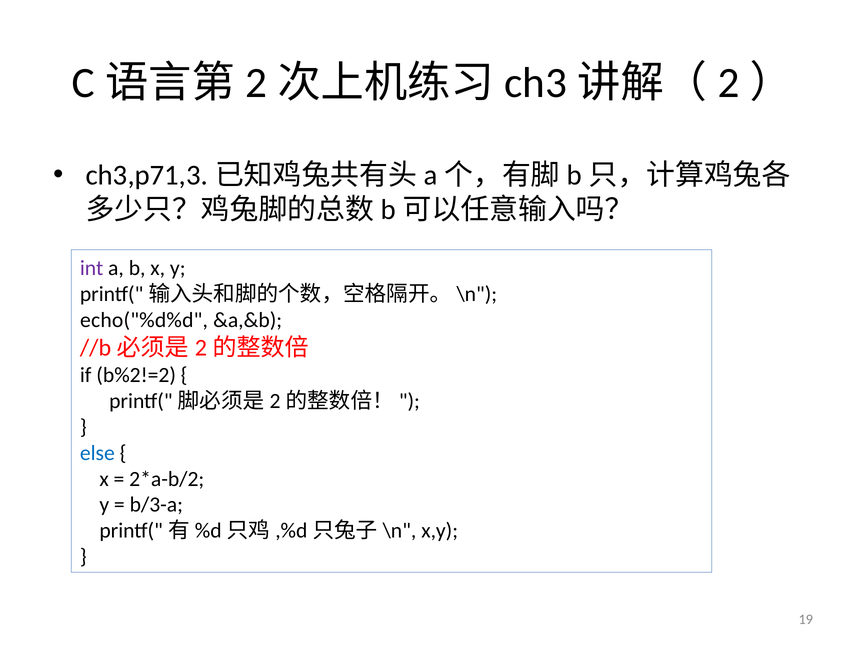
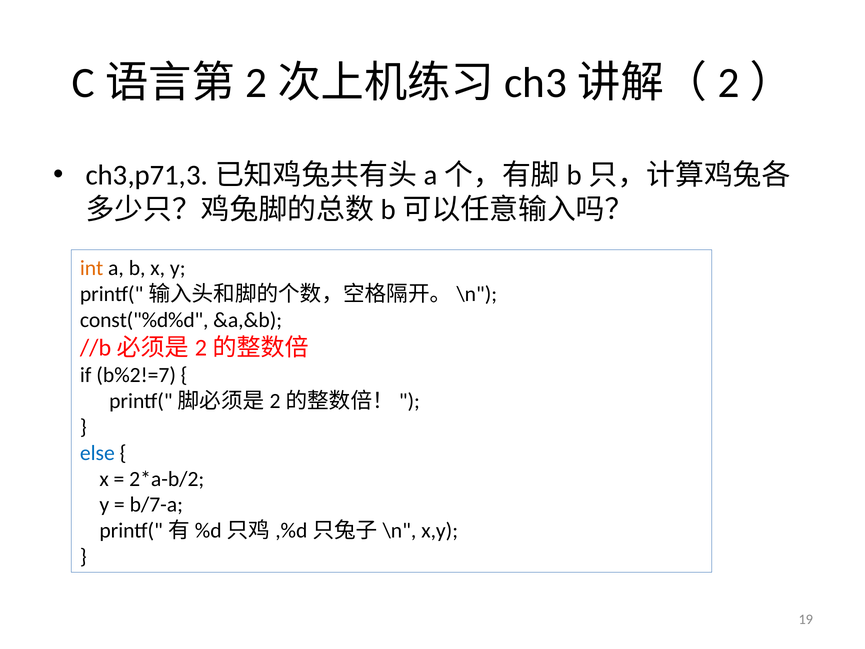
int colour: purple -> orange
echo("%d%d: echo("%d%d -> const("%d%d
b%2!=2: b%2!=2 -> b%2!=7
b/3-a: b/3-a -> b/7-a
